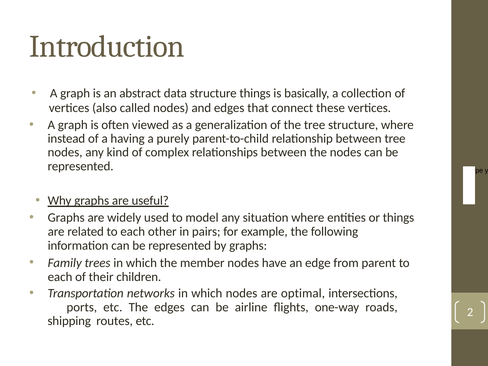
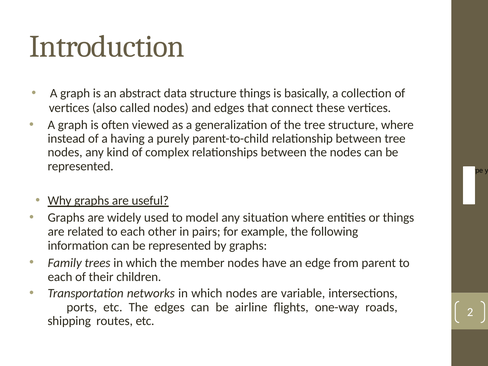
optimal: optimal -> variable
